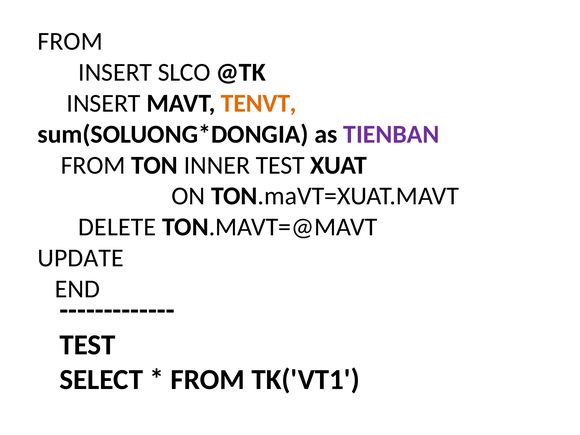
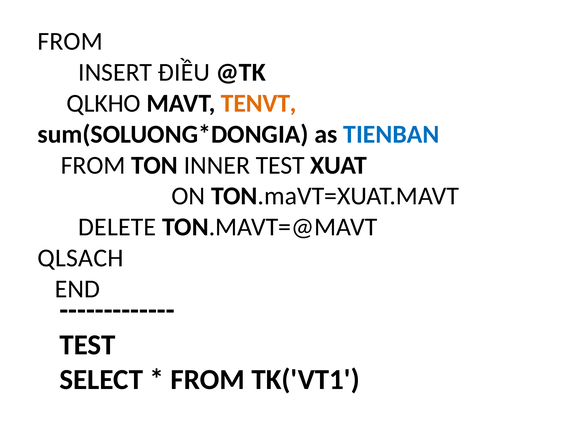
SLCO: SLCO -> ĐIỀU
INSERT at (104, 103): INSERT -> QLKHO
TIENBAN colour: purple -> blue
UPDATE: UPDATE -> QLSACH
